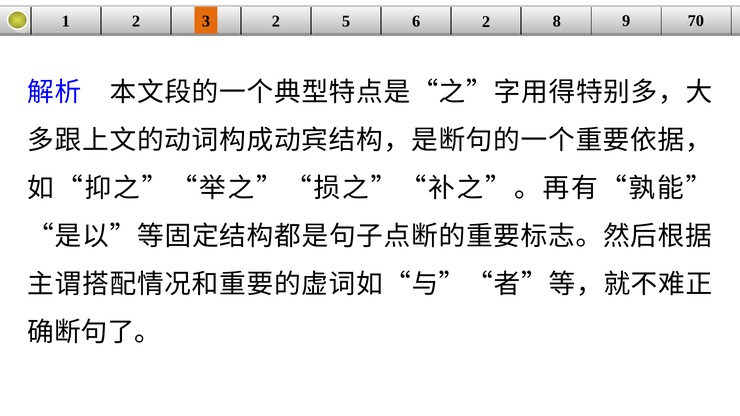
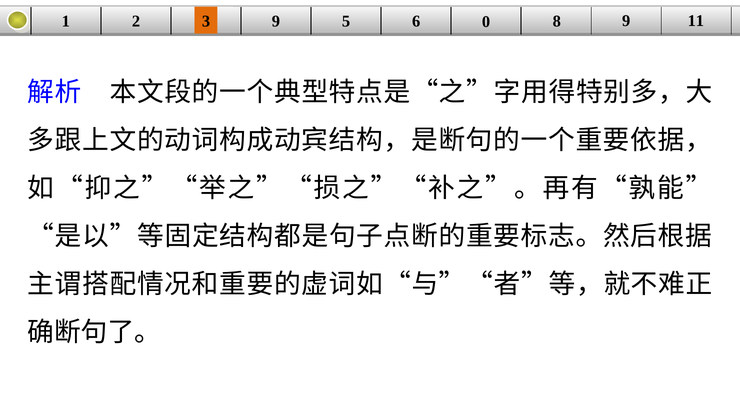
3 2: 2 -> 9
6 2: 2 -> 0
70: 70 -> 11
